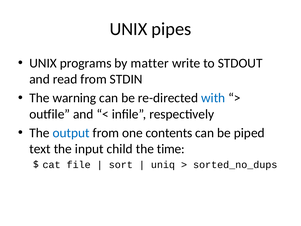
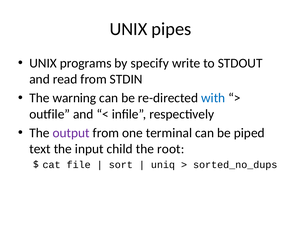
matter: matter -> specify
output colour: blue -> purple
contents: contents -> terminal
time: time -> root
